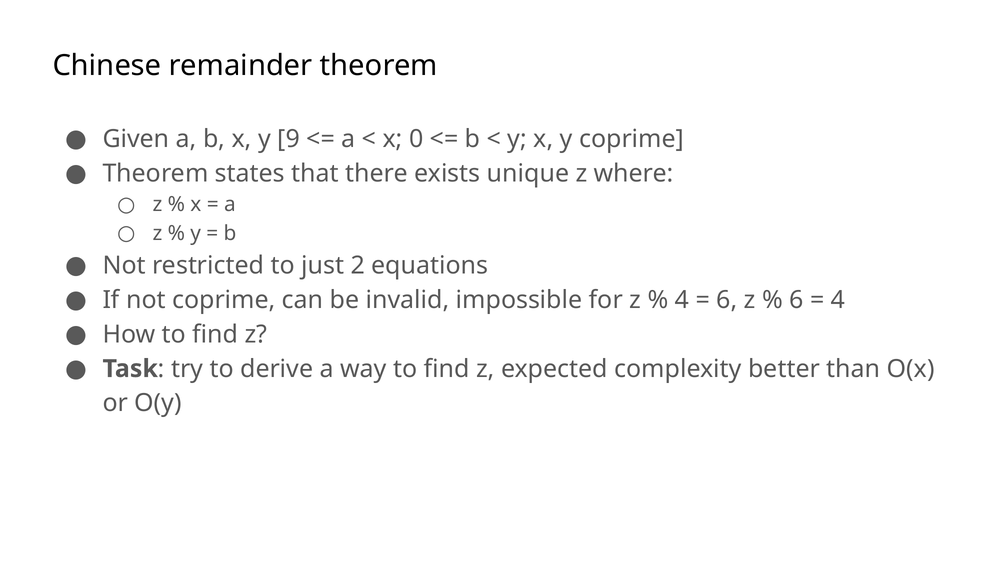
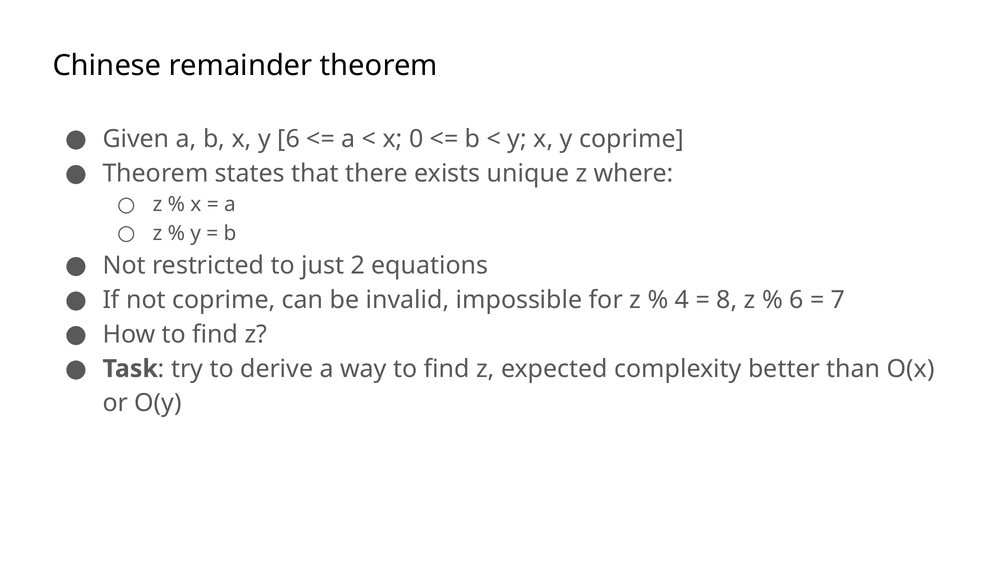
y 9: 9 -> 6
6 at (727, 300): 6 -> 8
4 at (838, 300): 4 -> 7
